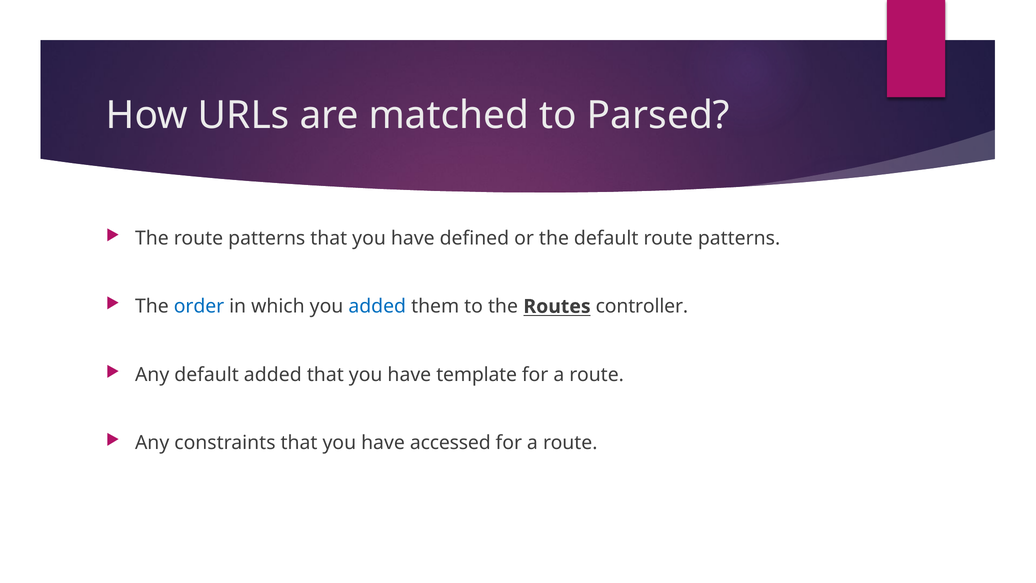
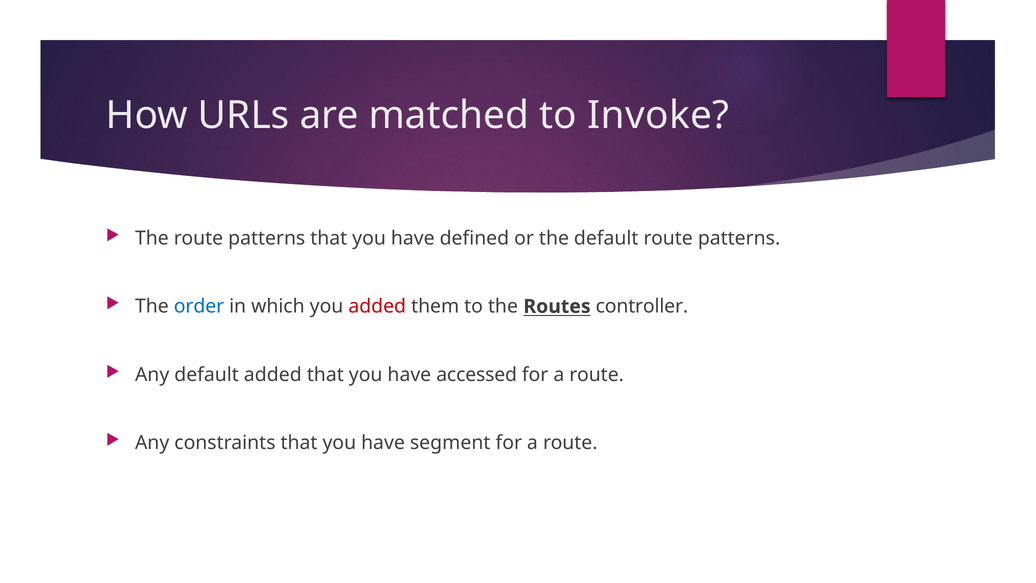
Parsed: Parsed -> Invoke
added at (377, 306) colour: blue -> red
template: template -> accessed
accessed: accessed -> segment
